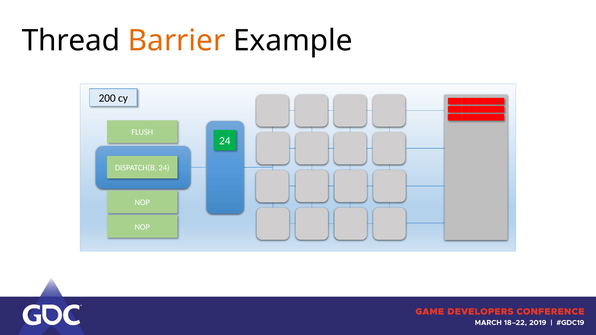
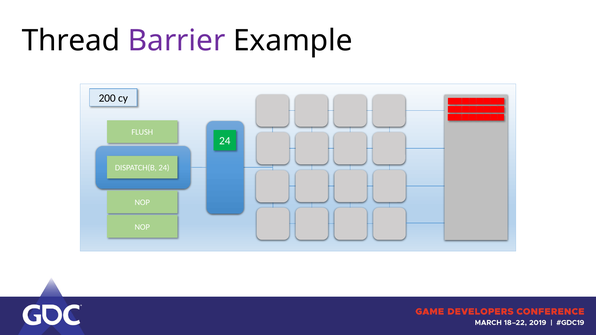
Barrier colour: orange -> purple
